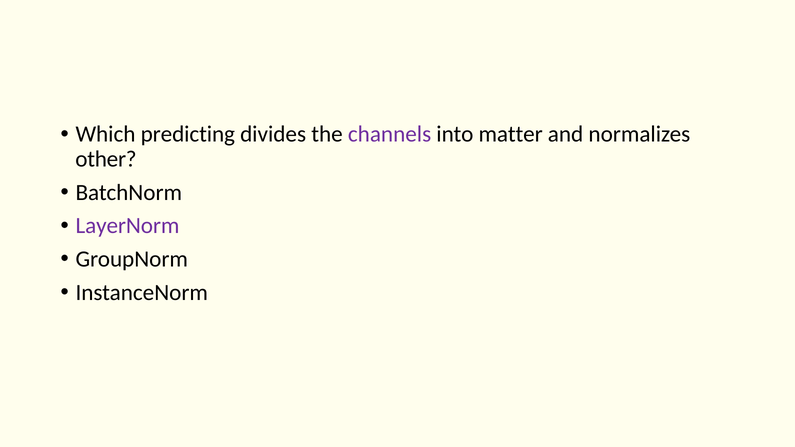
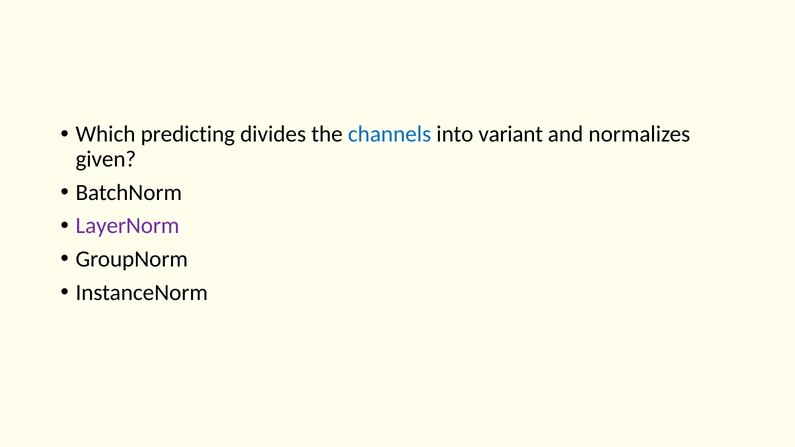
channels colour: purple -> blue
matter: matter -> variant
other: other -> given
